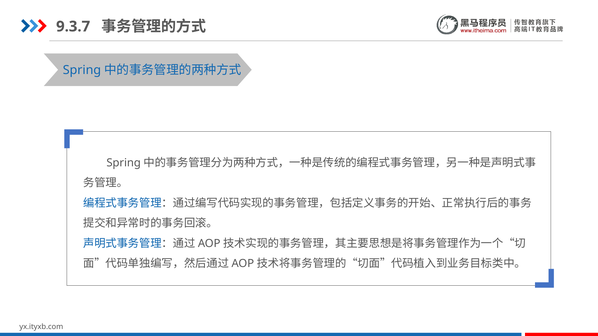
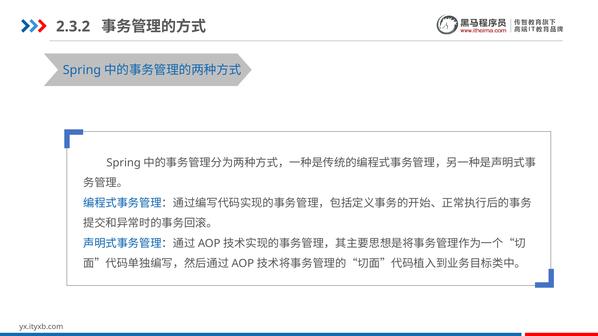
9.3.7: 9.3.7 -> 2.3.2
